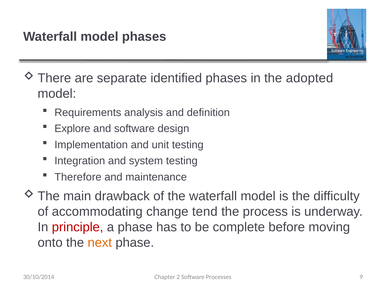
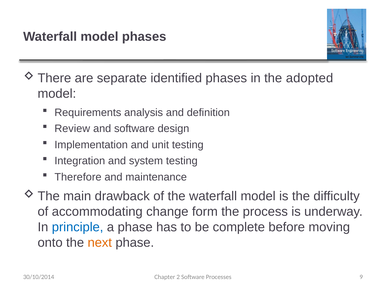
Explore: Explore -> Review
tend: tend -> form
principle colour: red -> blue
